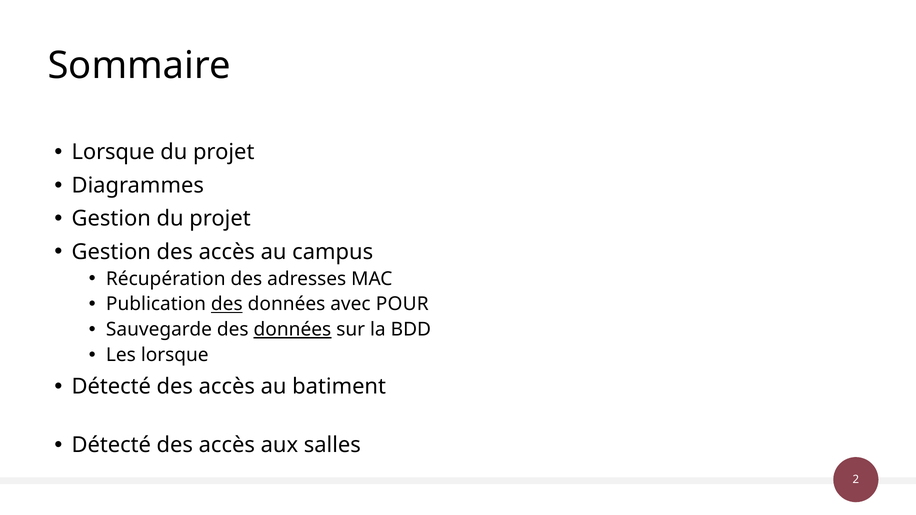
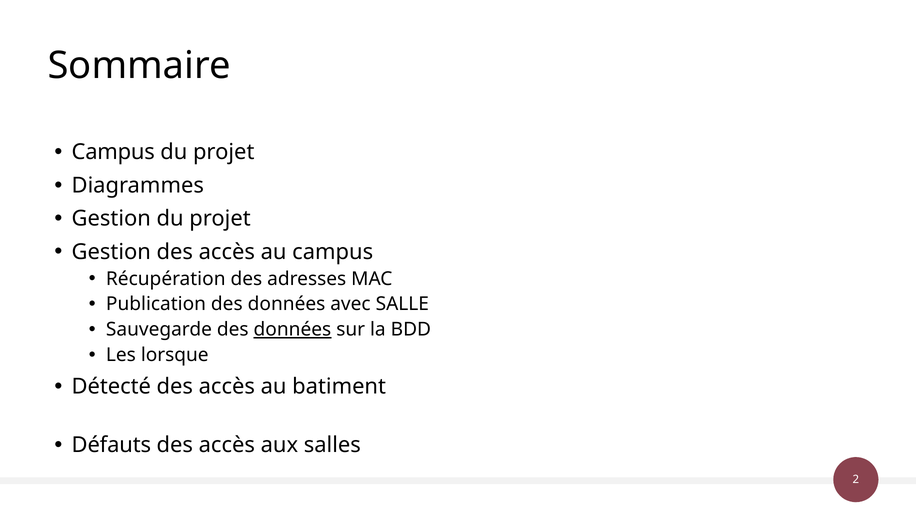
Lorsque at (113, 152): Lorsque -> Campus
des at (227, 304) underline: present -> none
POUR: POUR -> SALLE
Détecté at (111, 445): Détecté -> Défauts
